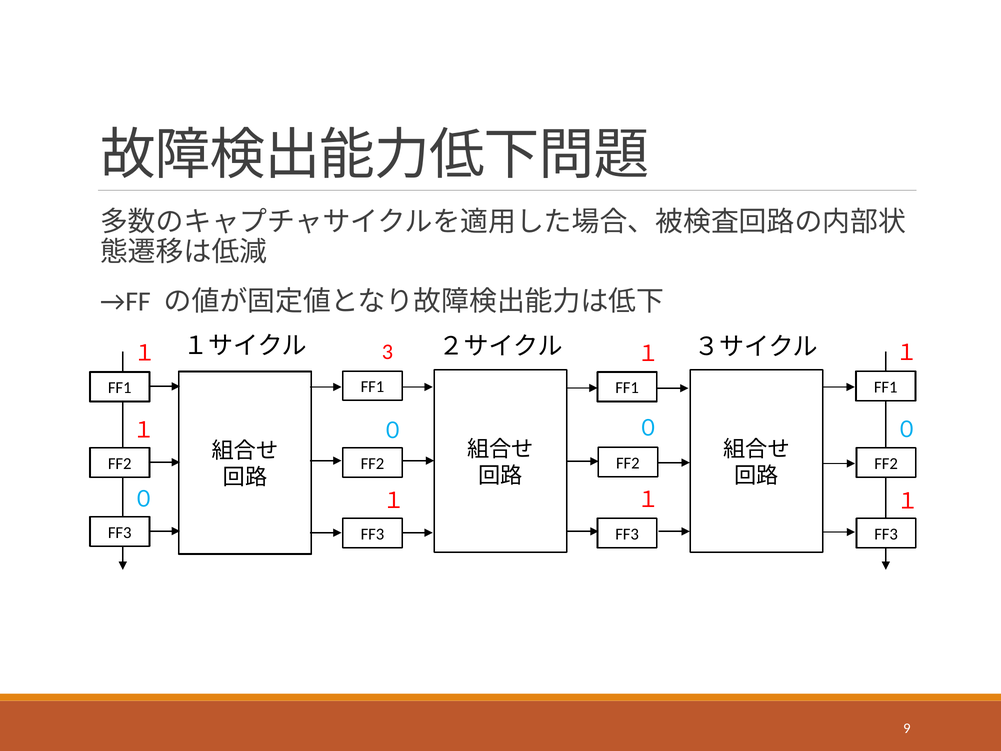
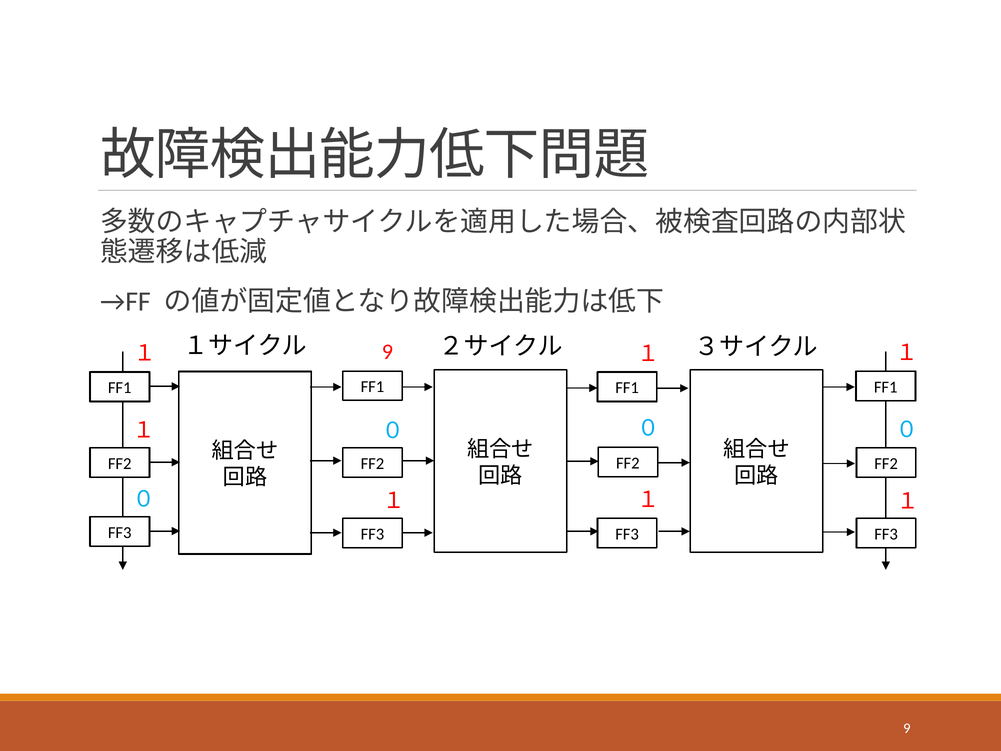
１ 3: 3 -> 9
